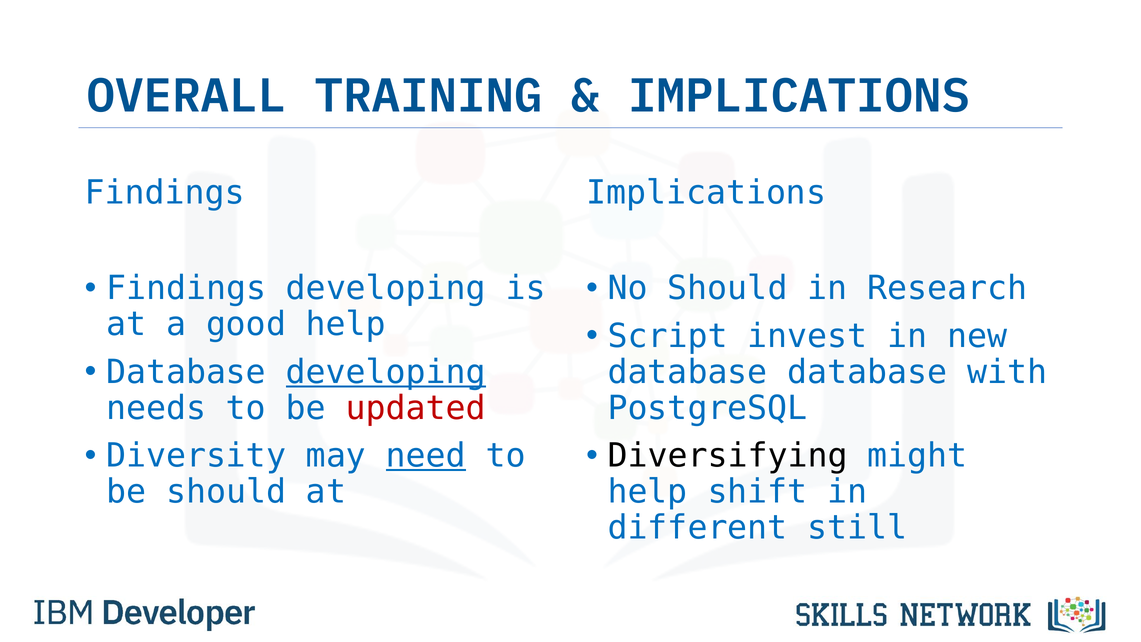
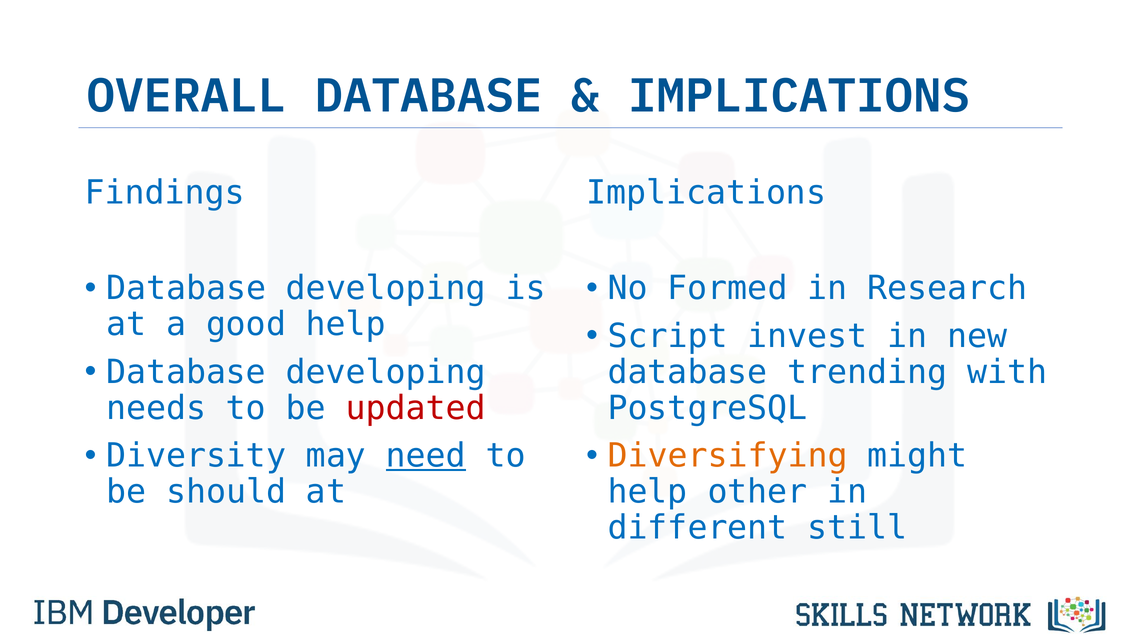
OVERALL TRAINING: TRAINING -> DATABASE
Findings at (186, 288): Findings -> Database
No Should: Should -> Formed
developing at (386, 372) underline: present -> none
database database: database -> trending
Diversifying colour: black -> orange
shift: shift -> other
